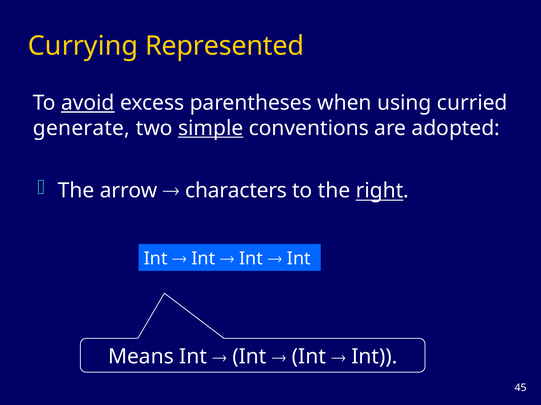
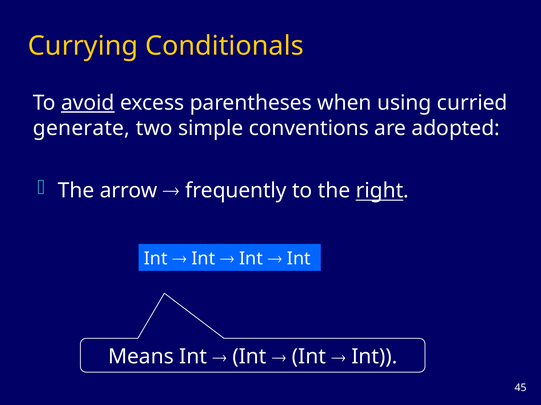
Represented: Represented -> Conditionals
simple underline: present -> none
characters: characters -> frequently
